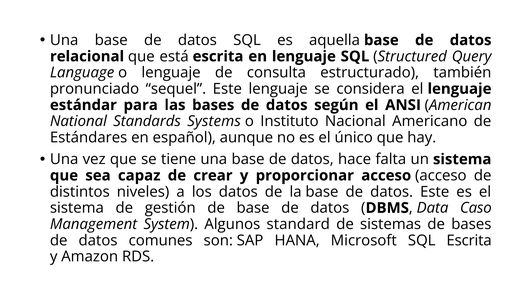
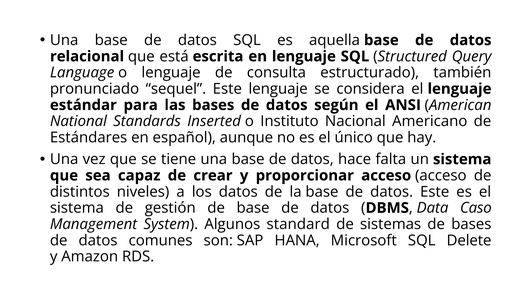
Systems: Systems -> Inserted
SQL Escrita: Escrita -> Delete
